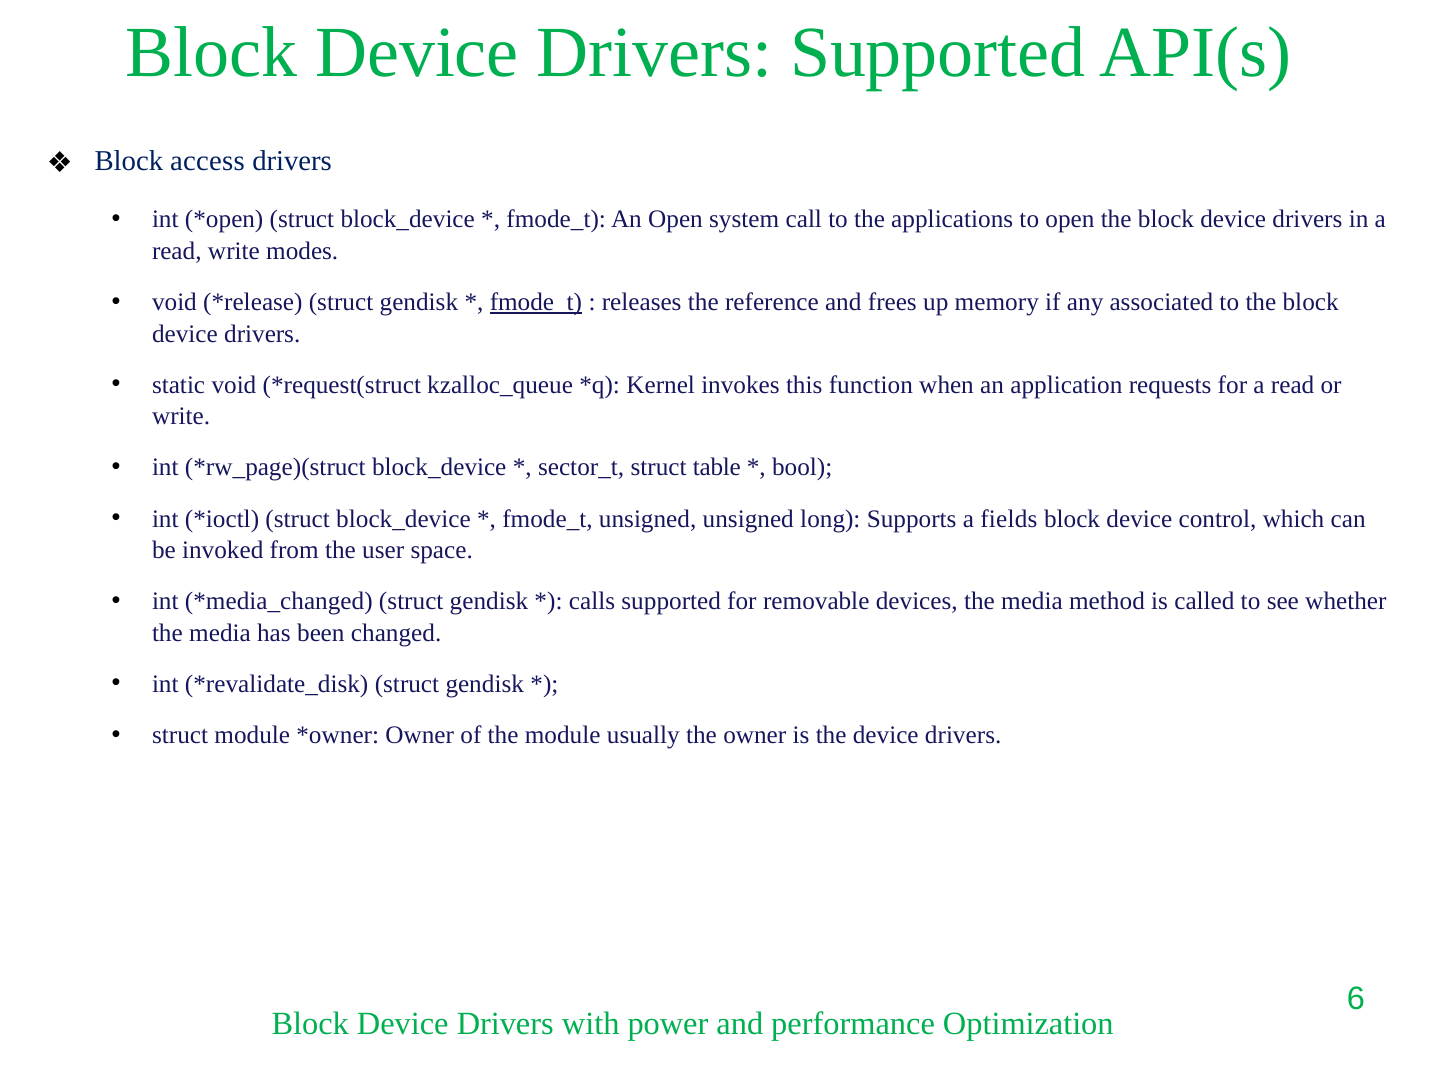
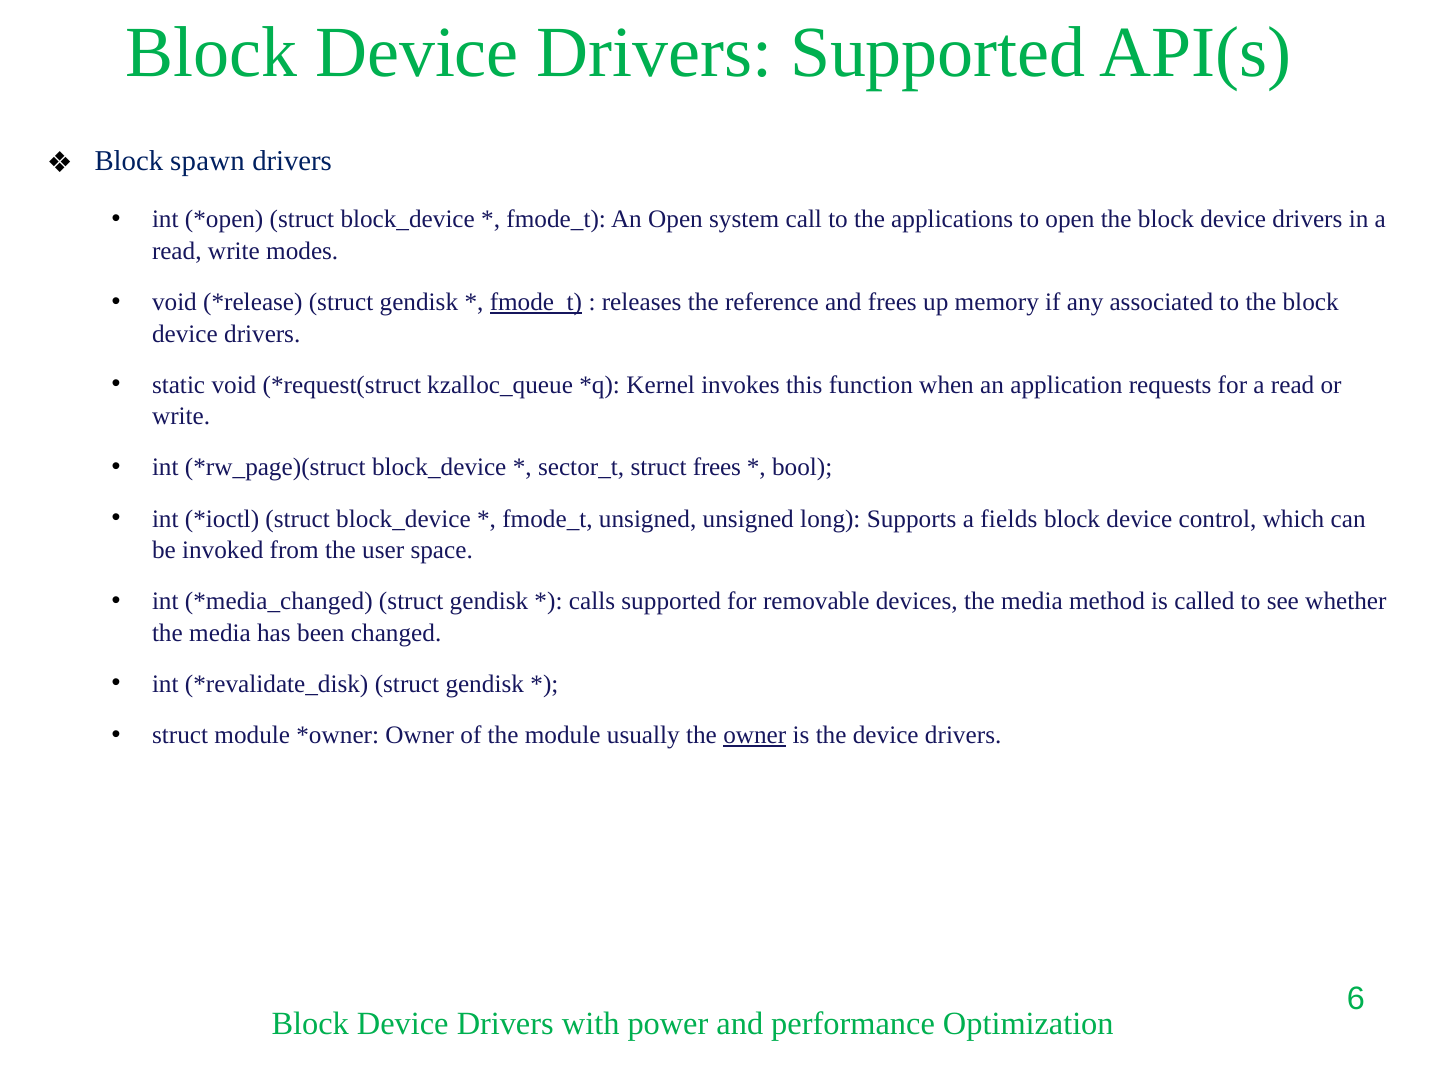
access: access -> spawn
struct table: table -> frees
owner at (755, 736) underline: none -> present
